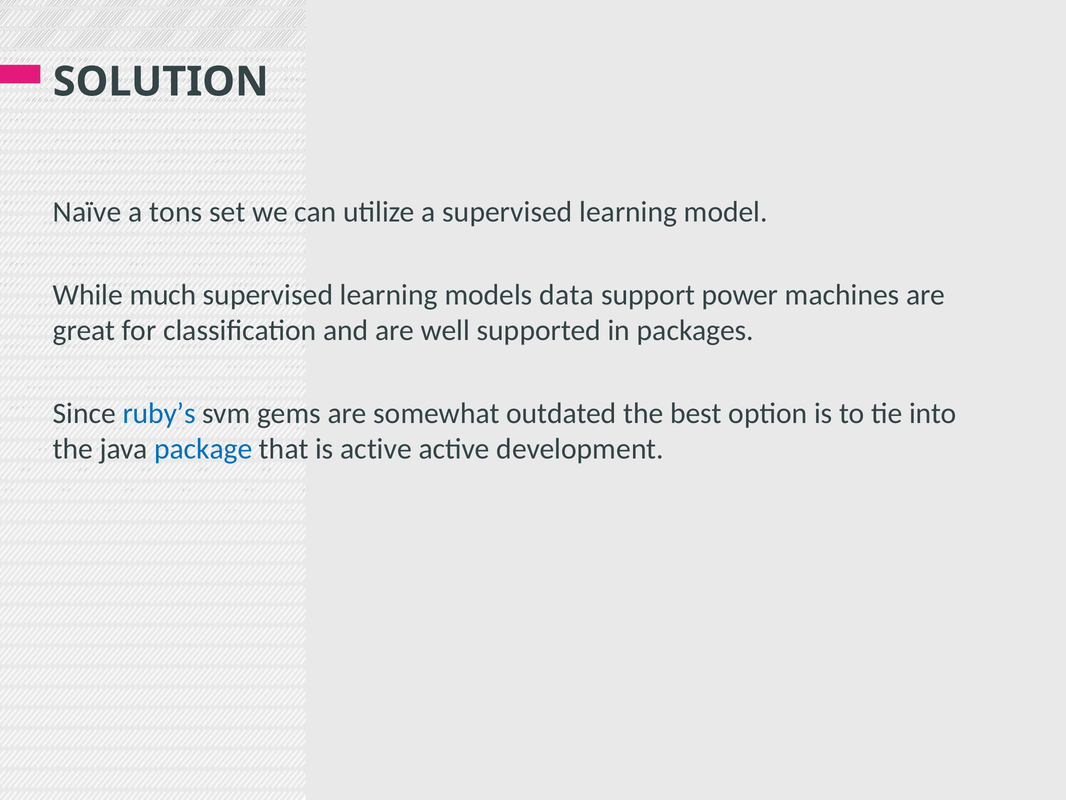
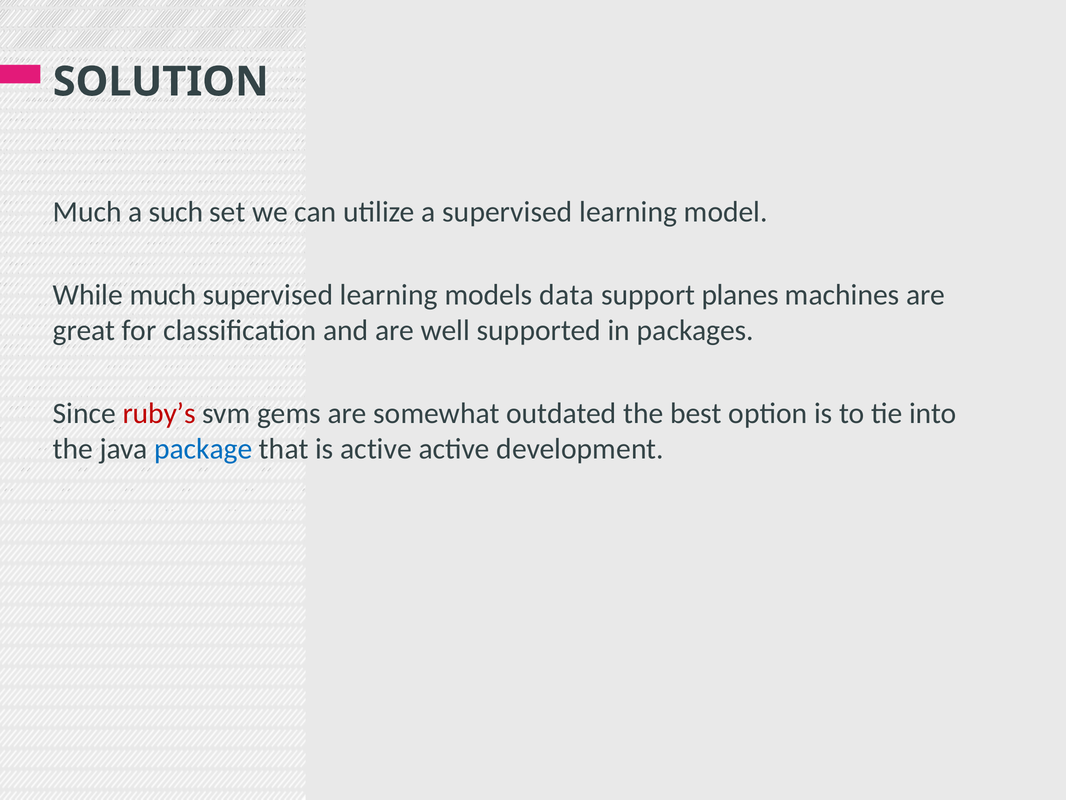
Naïve at (87, 212): Naïve -> Much
tons: tons -> such
power: power -> planes
ruby’s colour: blue -> red
